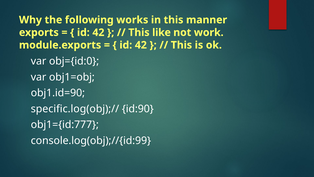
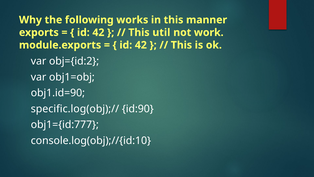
like: like -> util
obj={id:0: obj={id:0 -> obj={id:2
console.log(obj);//{id:99: console.log(obj);//{id:99 -> console.log(obj);//{id:10
